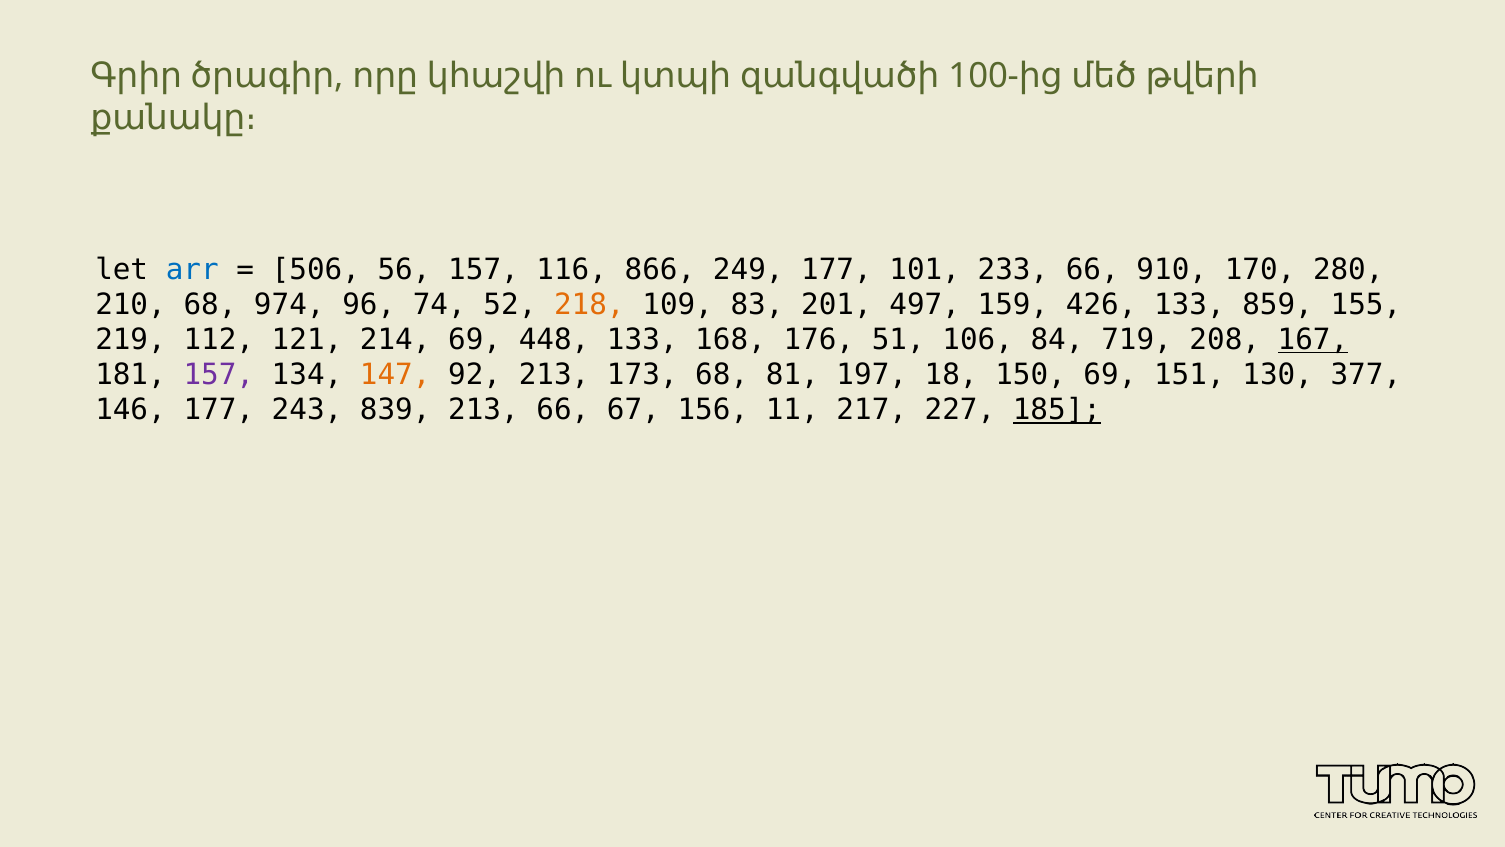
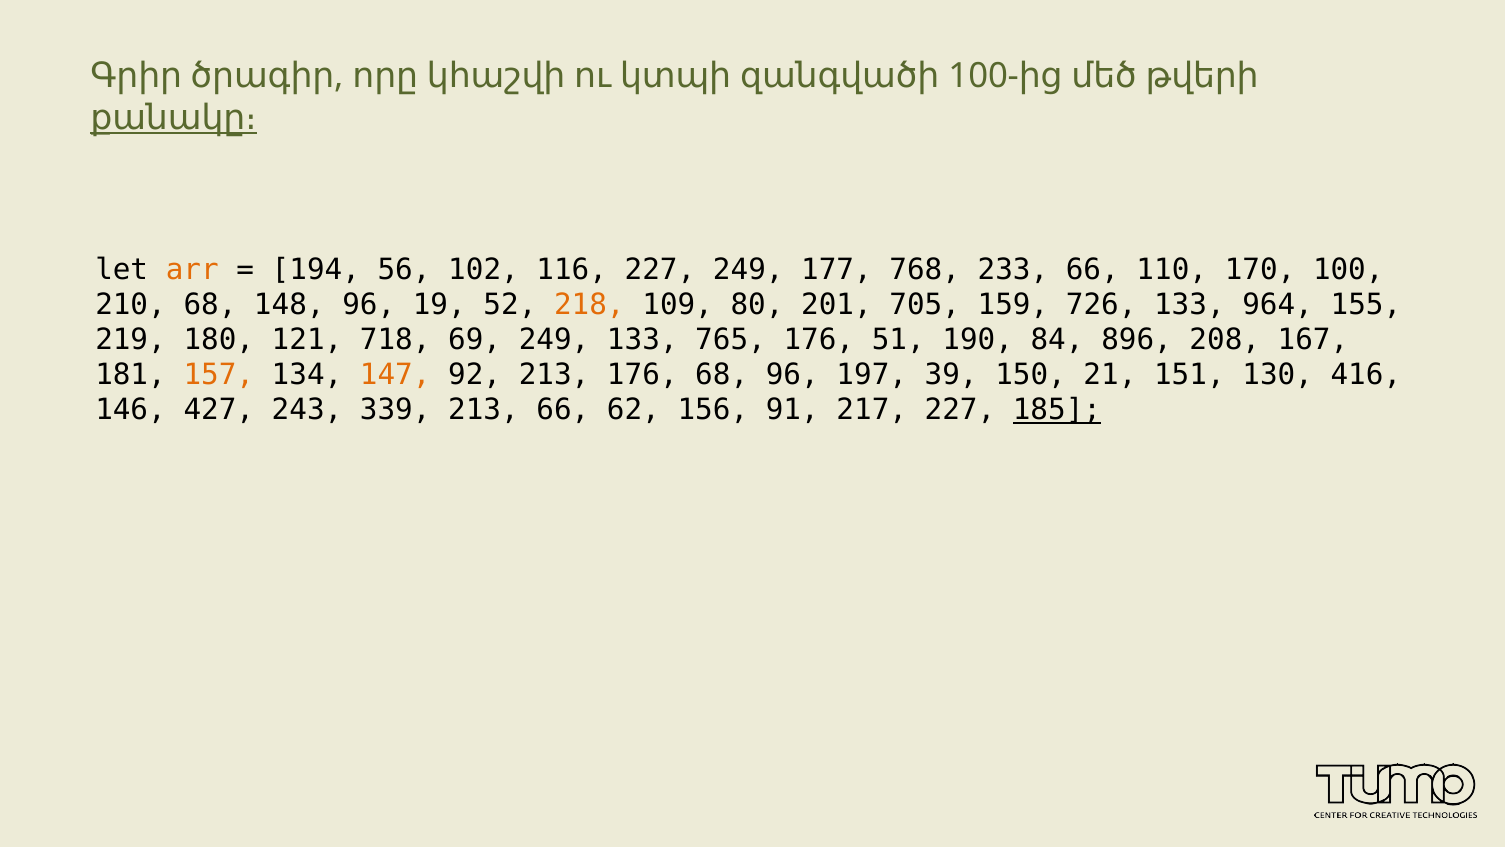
քանակը։ underline: none -> present
arr colour: blue -> orange
506: 506 -> 194
56 157: 157 -> 102
116 866: 866 -> 227
101: 101 -> 768
910: 910 -> 110
280: 280 -> 100
974: 974 -> 148
74: 74 -> 19
83: 83 -> 80
497: 497 -> 705
426: 426 -> 726
859: 859 -> 964
112: 112 -> 180
214: 214 -> 718
69 448: 448 -> 249
168: 168 -> 765
106: 106 -> 190
719: 719 -> 896
167 underline: present -> none
157 at (219, 375) colour: purple -> orange
213 173: 173 -> 176
68 81: 81 -> 96
18: 18 -> 39
150 69: 69 -> 21
377: 377 -> 416
146 177: 177 -> 427
839: 839 -> 339
67: 67 -> 62
11: 11 -> 91
